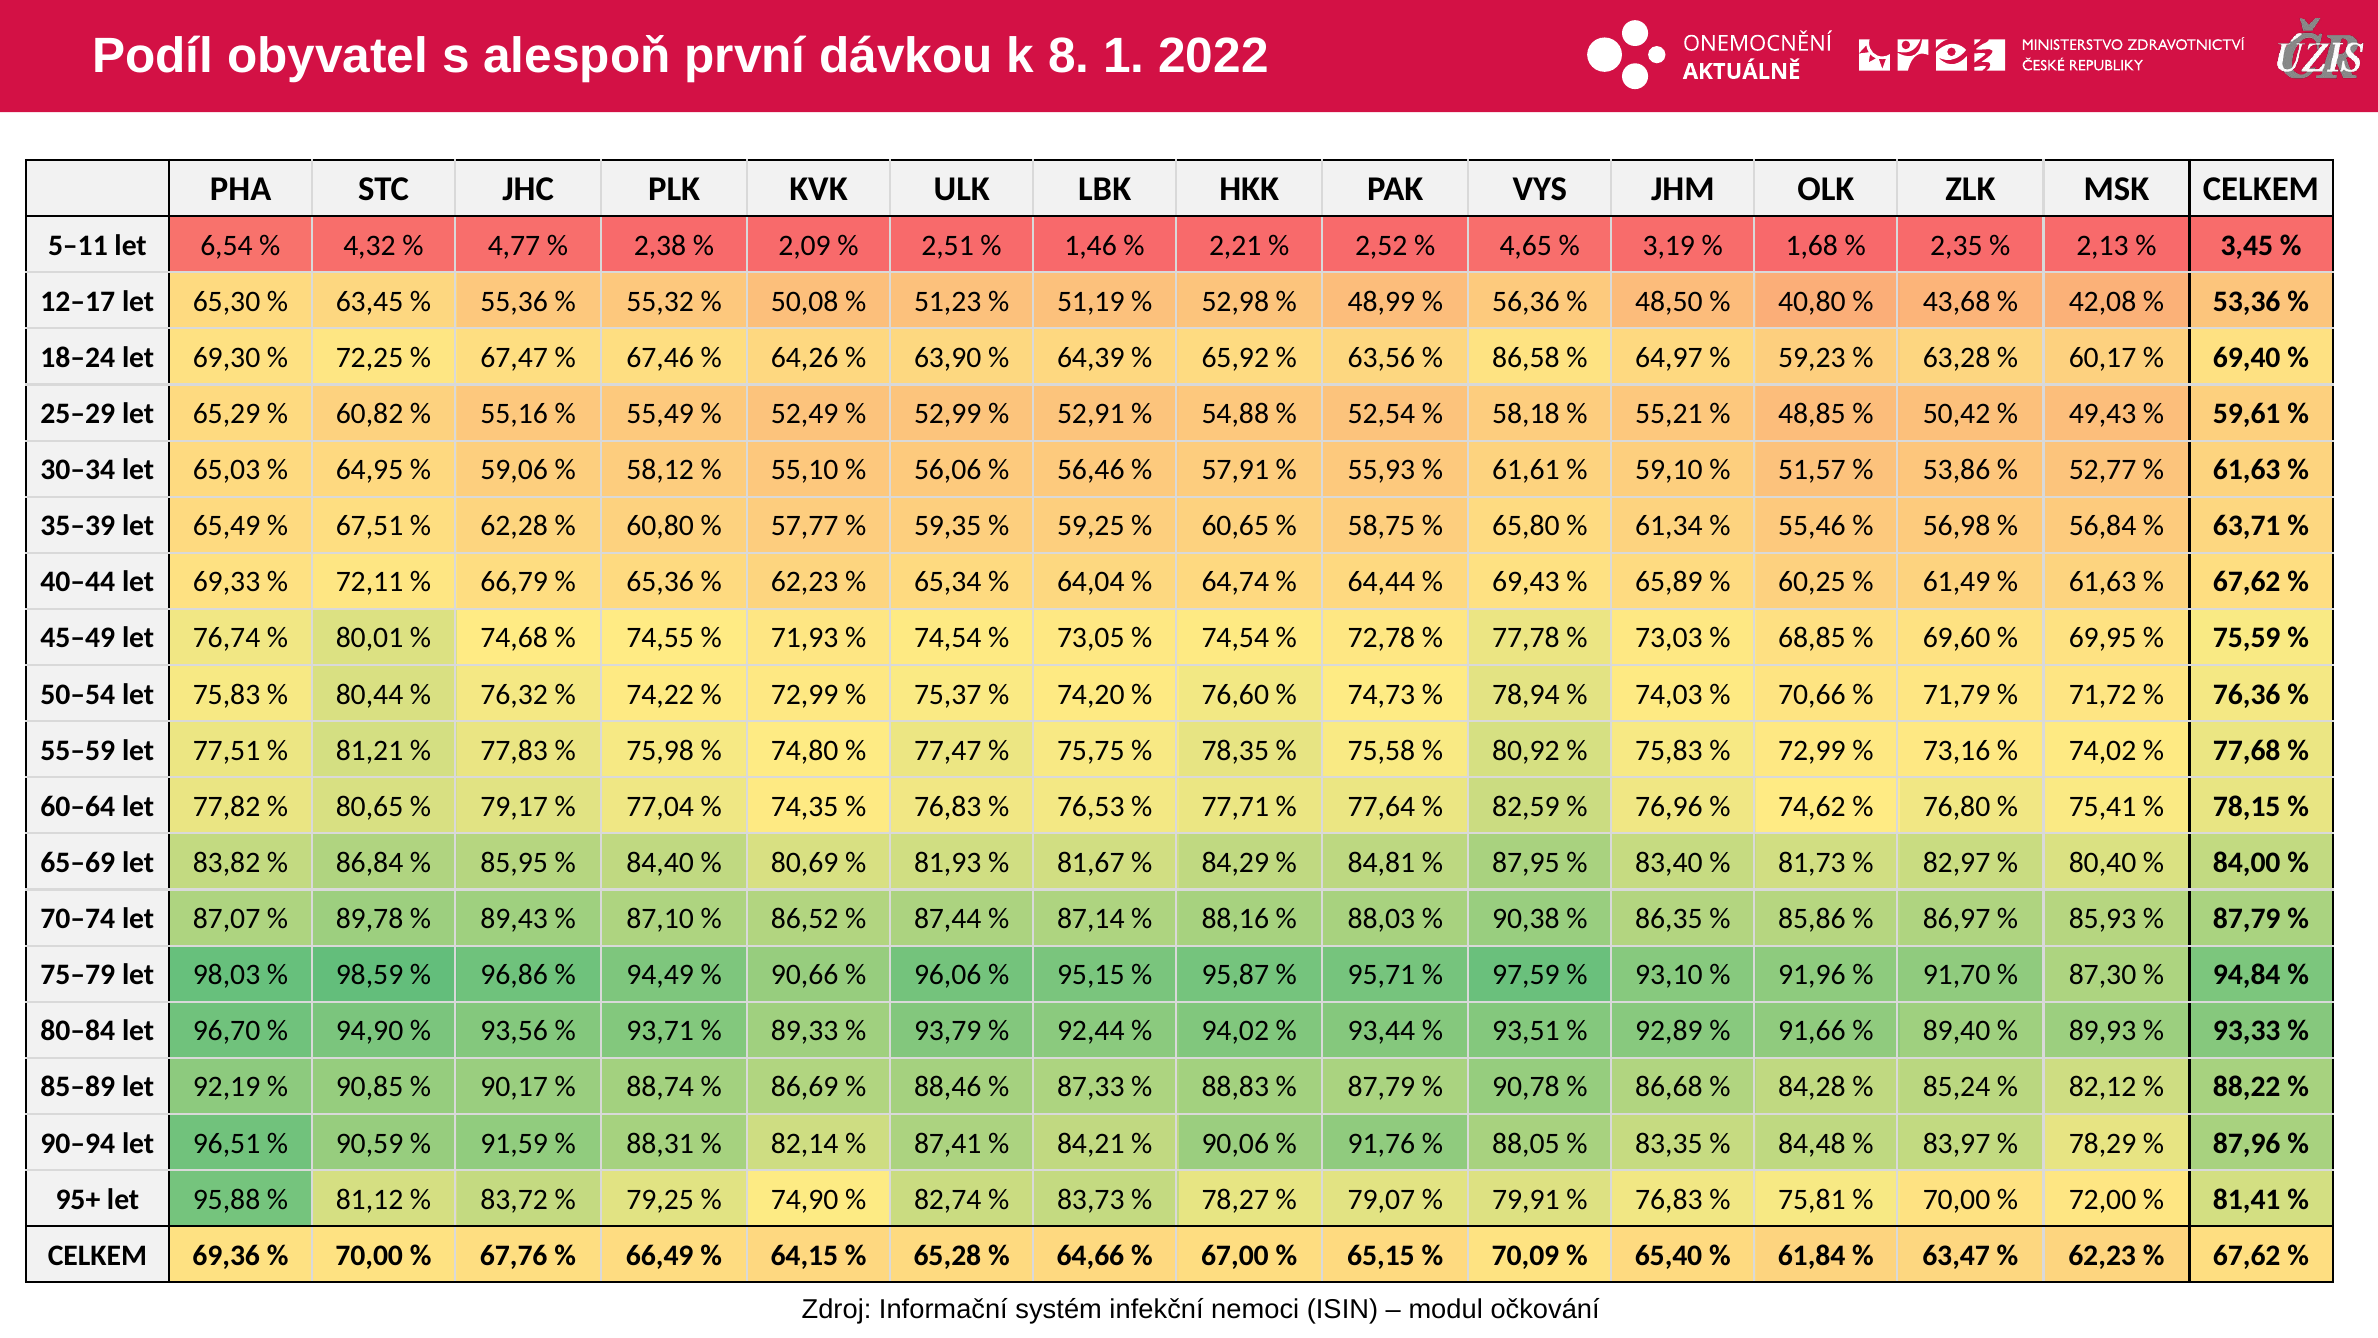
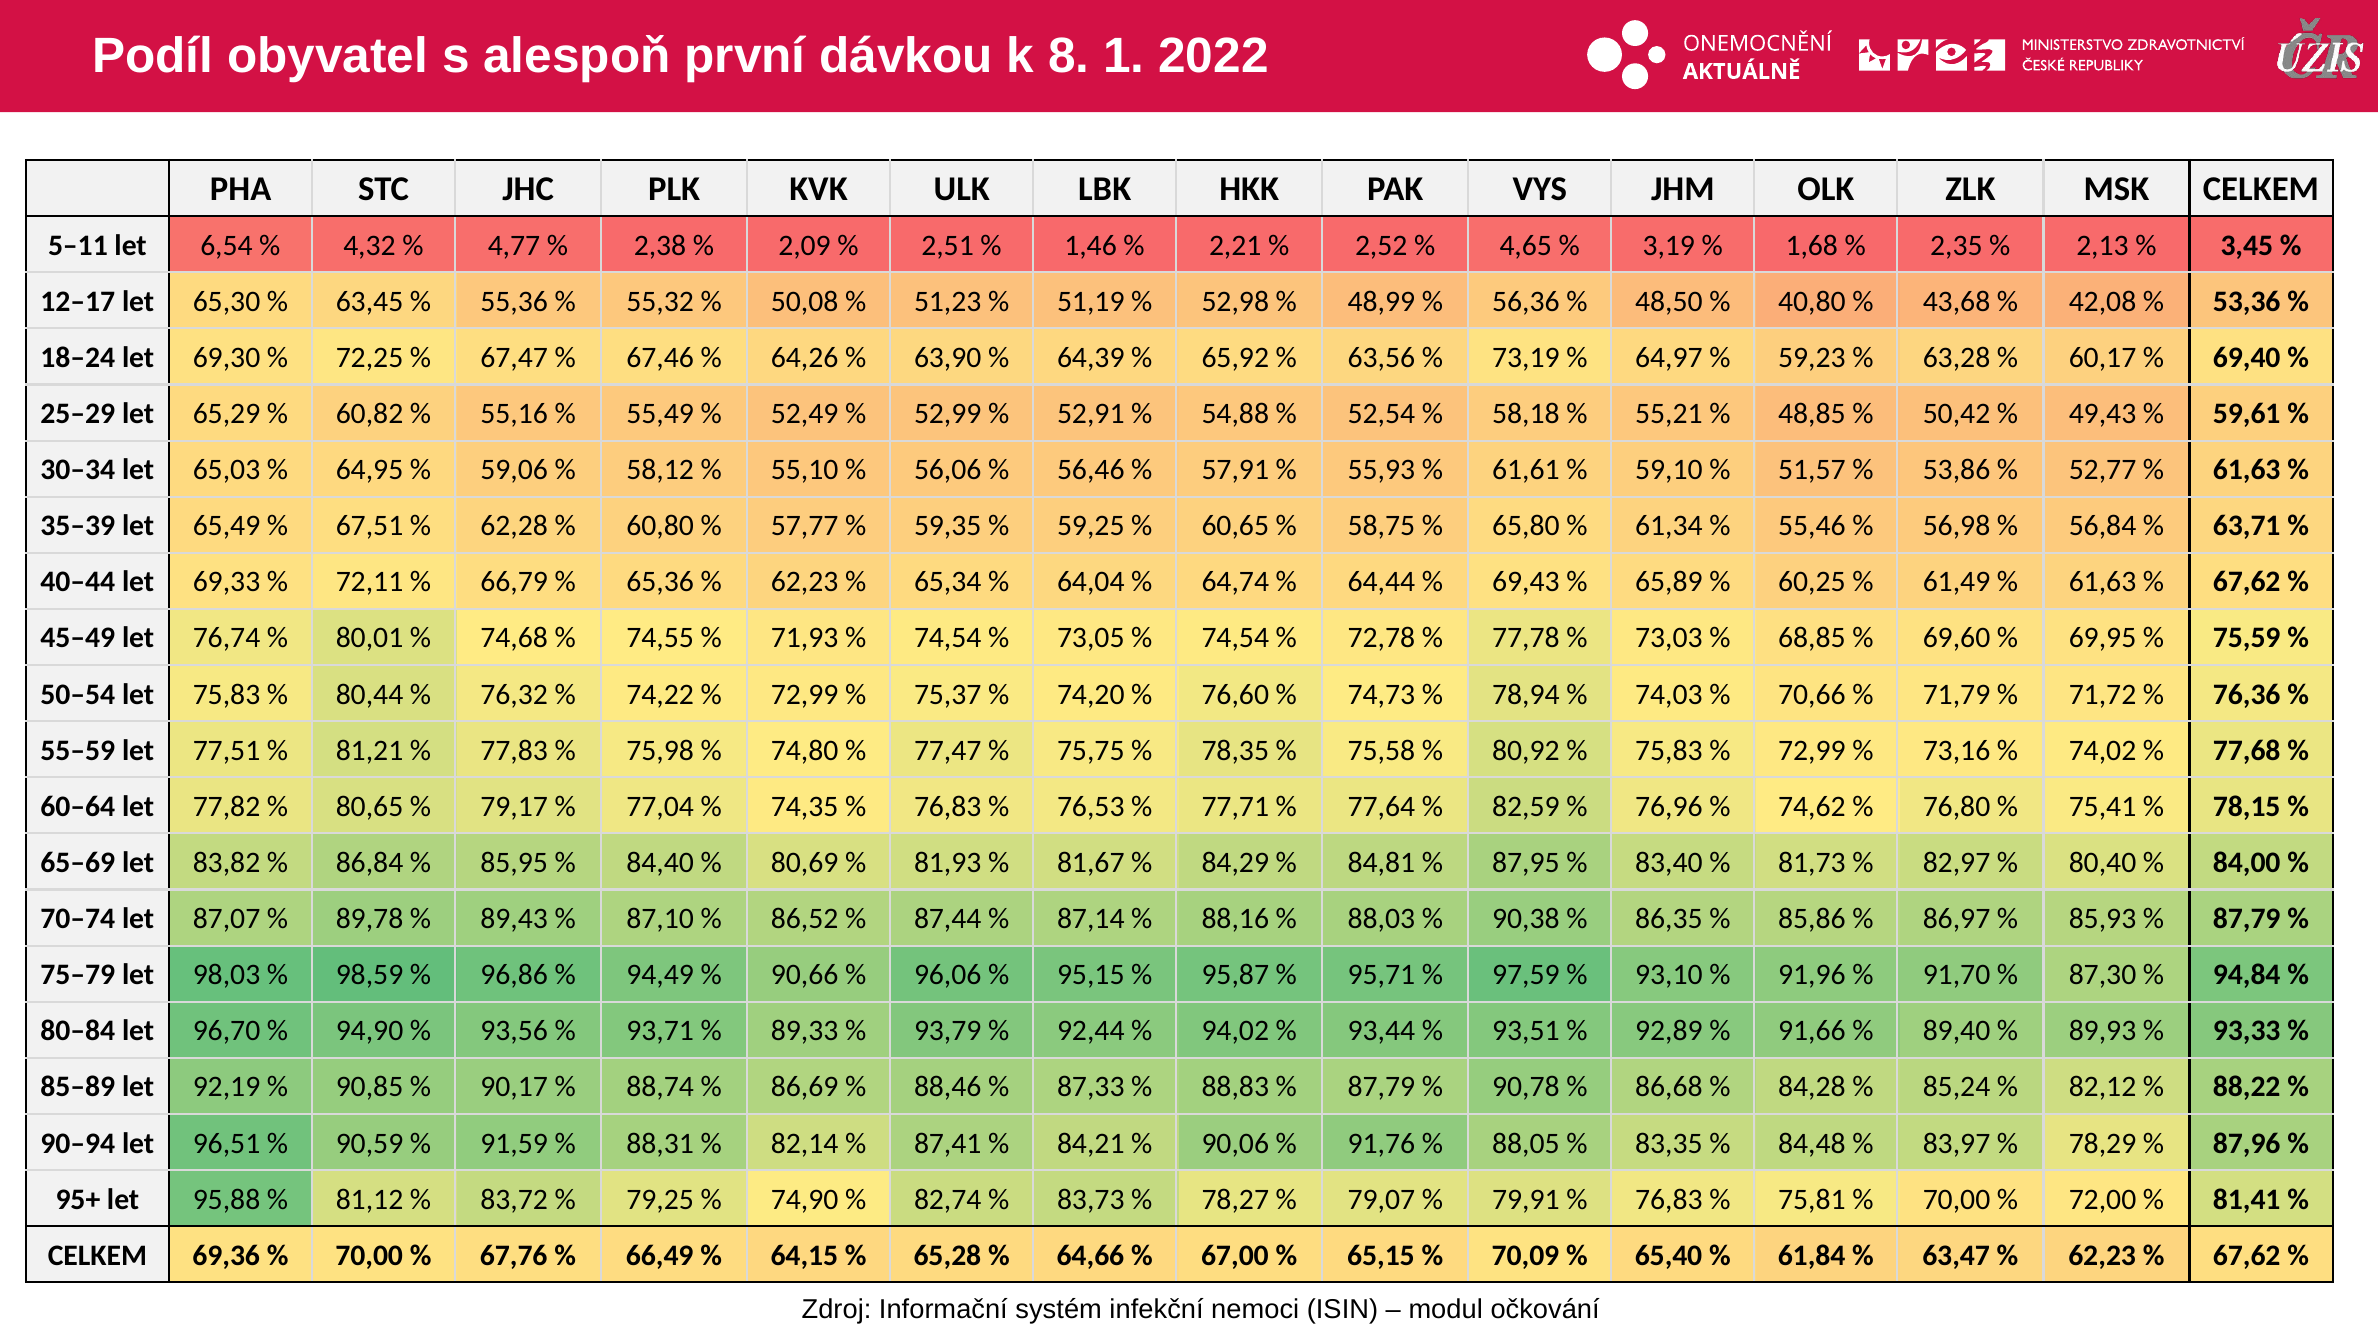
86,58: 86,58 -> 73,19
